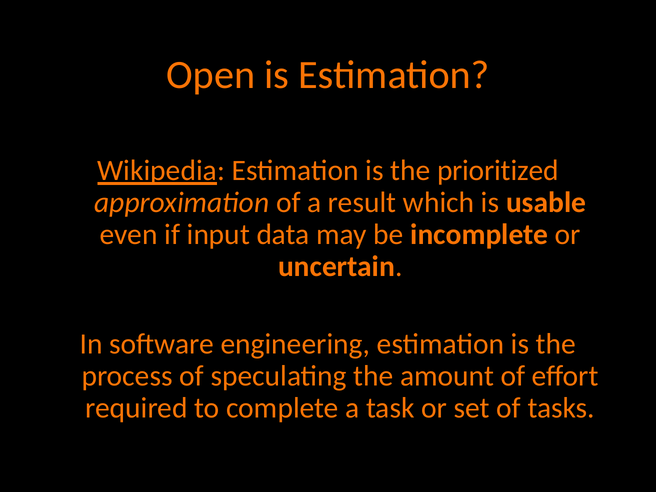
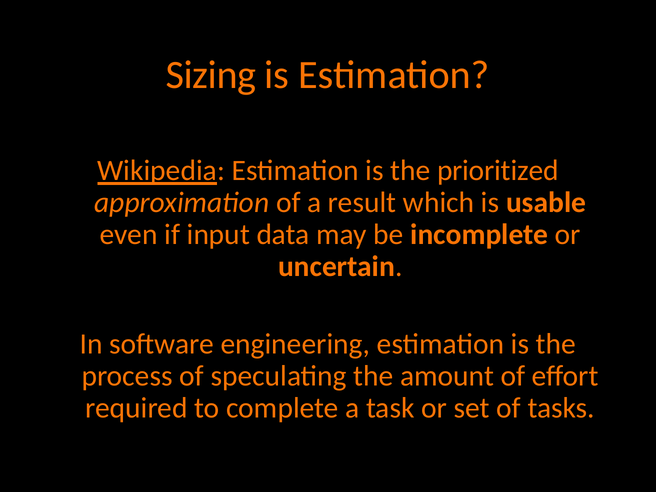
Open: Open -> Sizing
